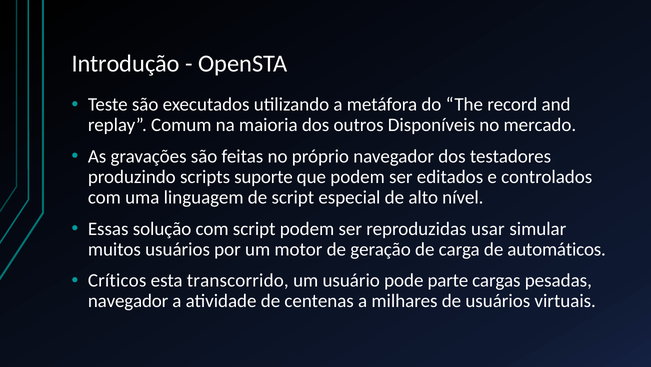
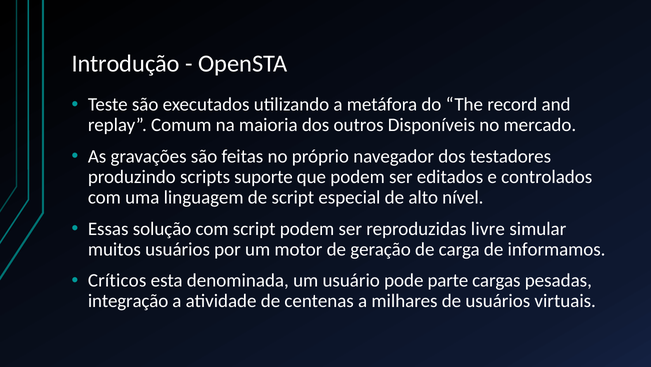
usar: usar -> livre
automáticos: automáticos -> informamos
transcorrido: transcorrido -> denominada
navegador at (128, 301): navegador -> integração
